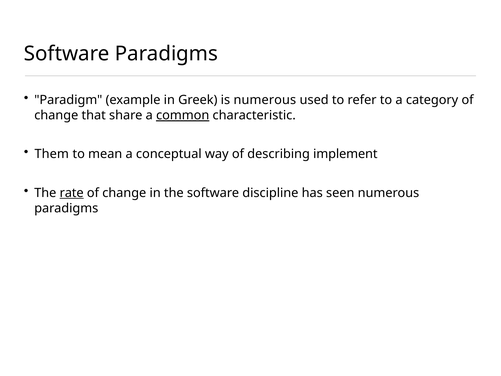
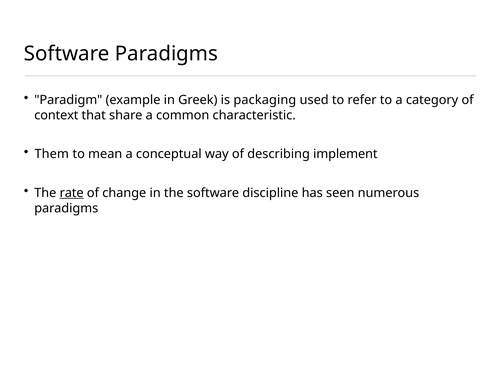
is numerous: numerous -> packaging
change at (56, 115): change -> context
common underline: present -> none
